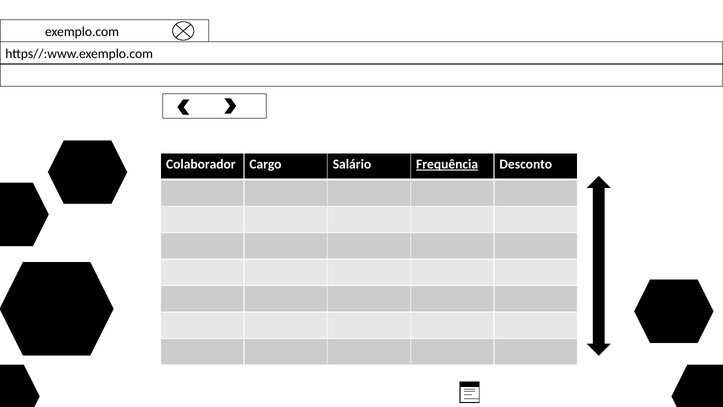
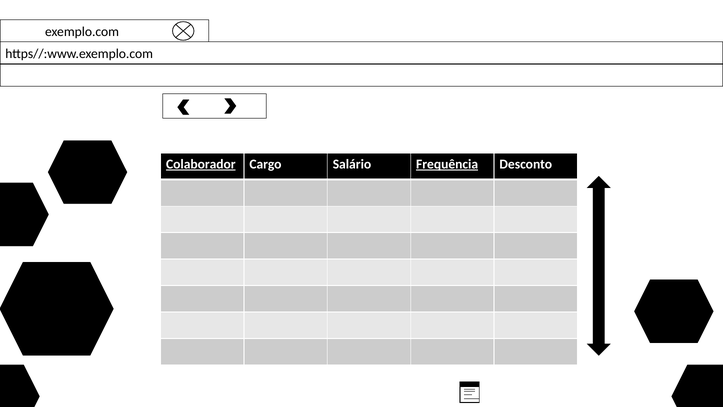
Colaborador underline: none -> present
